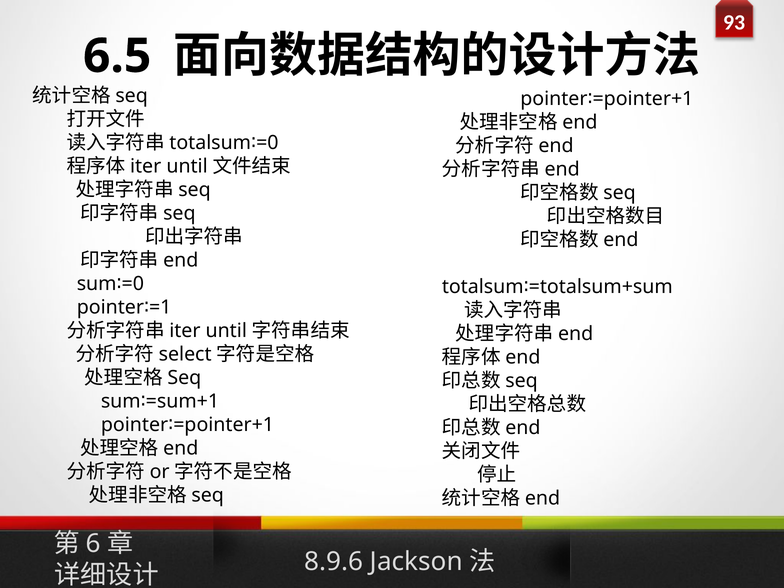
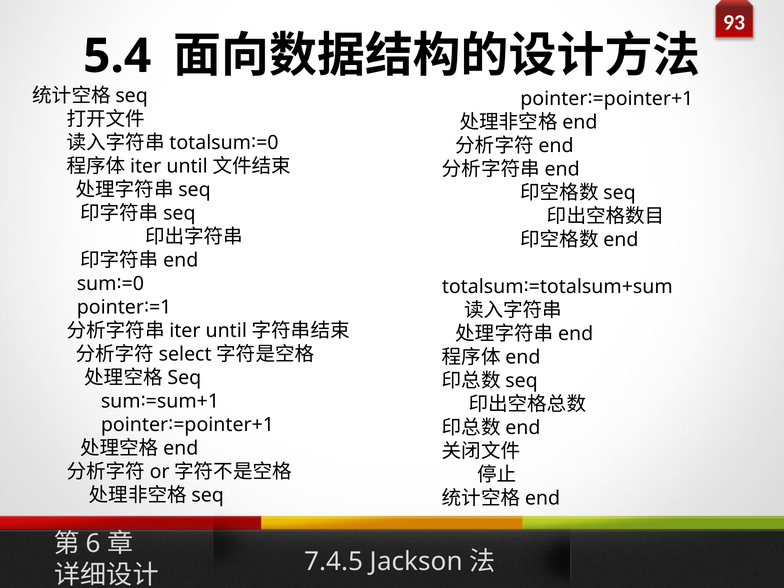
6.5: 6.5 -> 5.4
8.9.6: 8.9.6 -> 7.4.5
